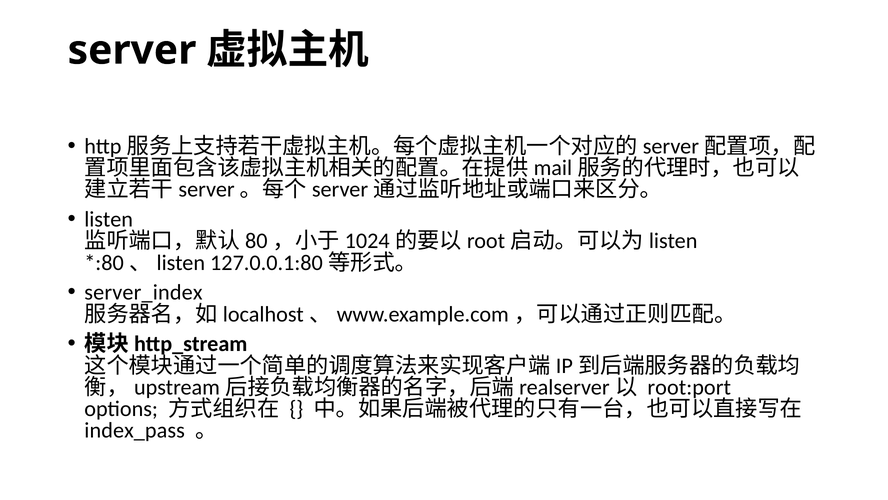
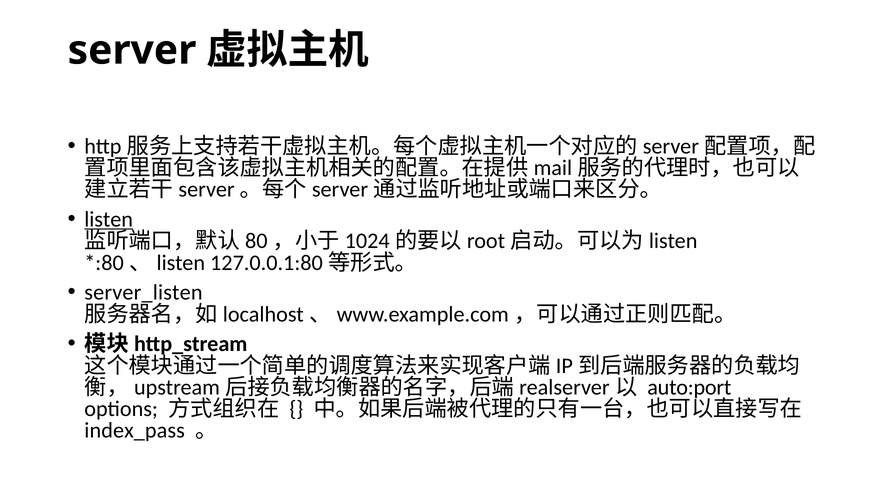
listen underline: none -> present
server_index: server_index -> server_listen
root:port: root:port -> auto:port
